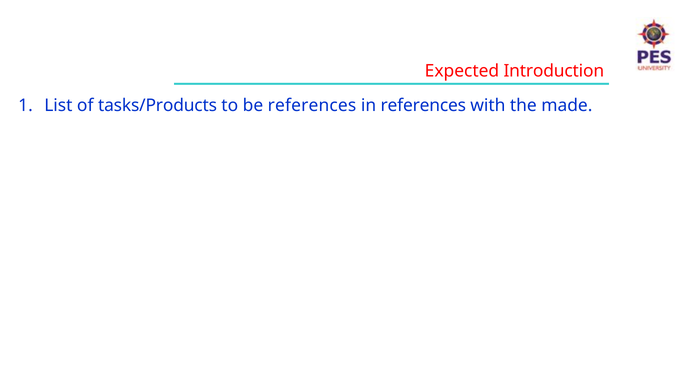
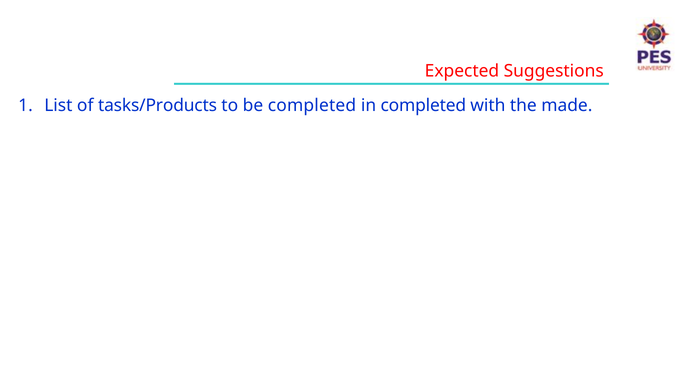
Introduction: Introduction -> Suggestions
be references: references -> completed
in references: references -> completed
